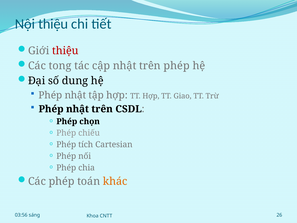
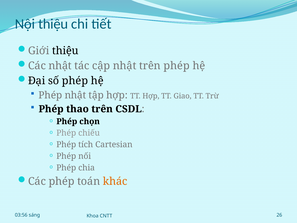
thiệu at (65, 51) colour: red -> black
Các tong: tong -> nhật
số dung: dung -> phép
nhật at (77, 109): nhật -> thao
